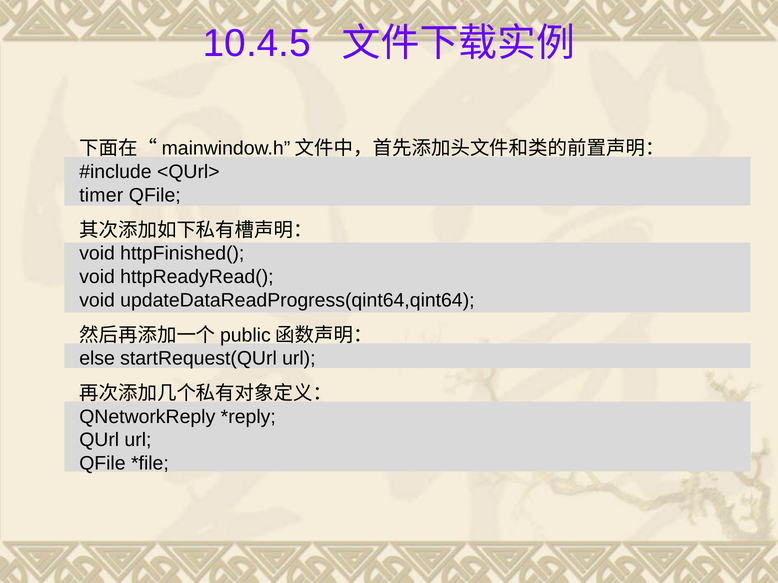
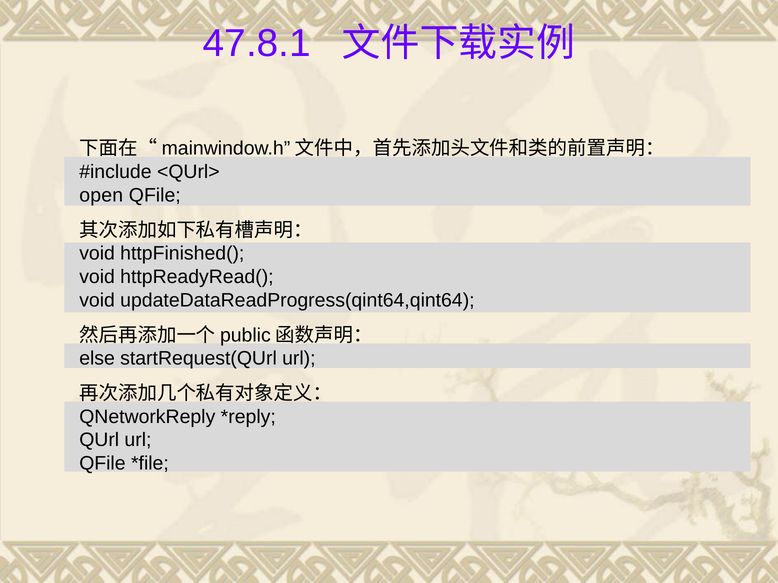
10.4.5: 10.4.5 -> 47.8.1
timer: timer -> open
